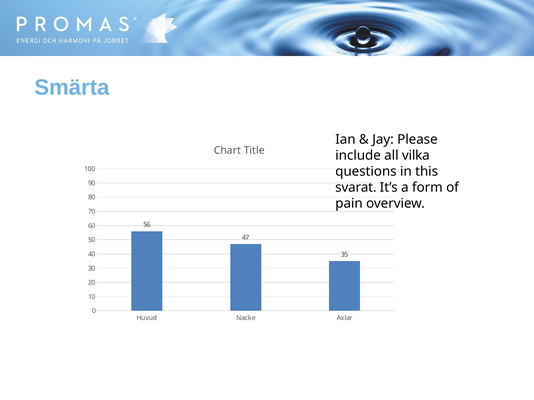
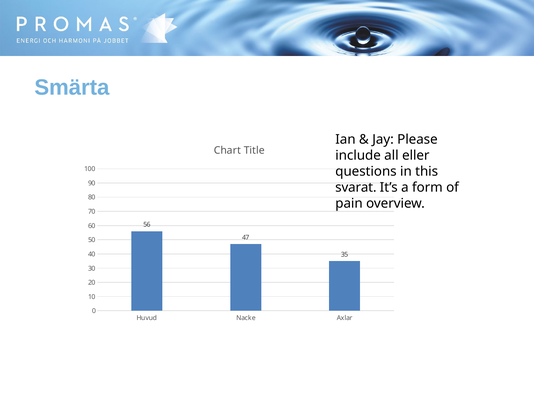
vilka: vilka -> eller
